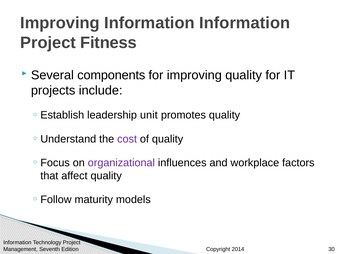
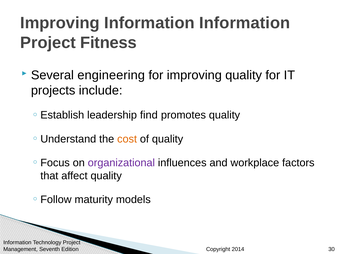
components: components -> engineering
unit: unit -> find
cost colour: purple -> orange
